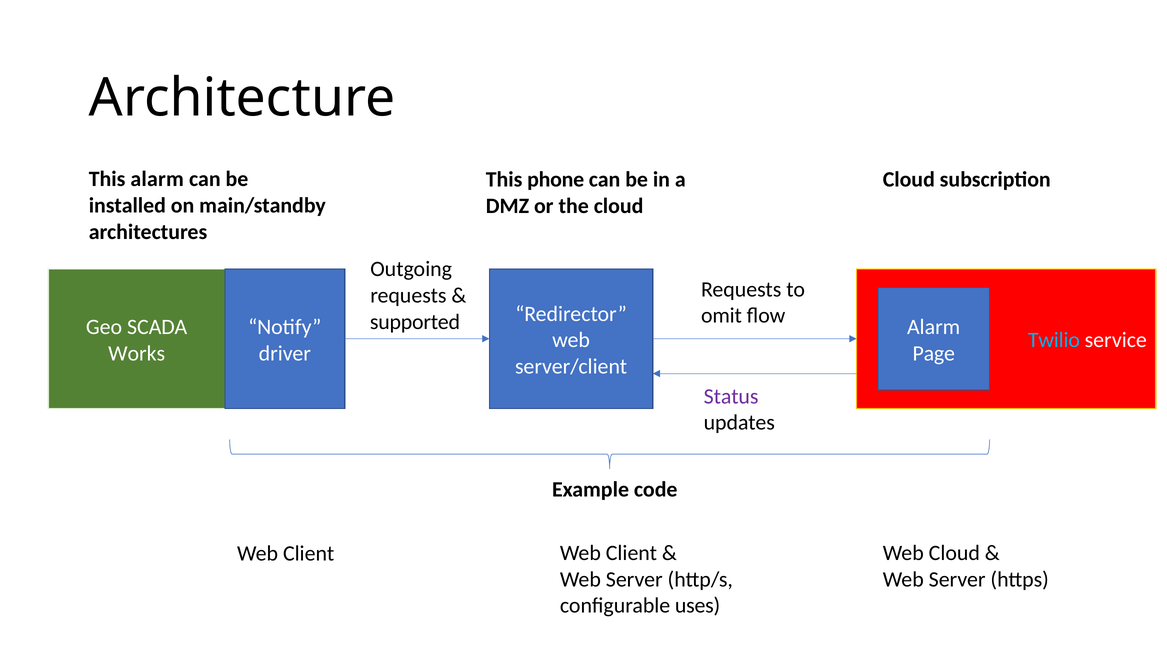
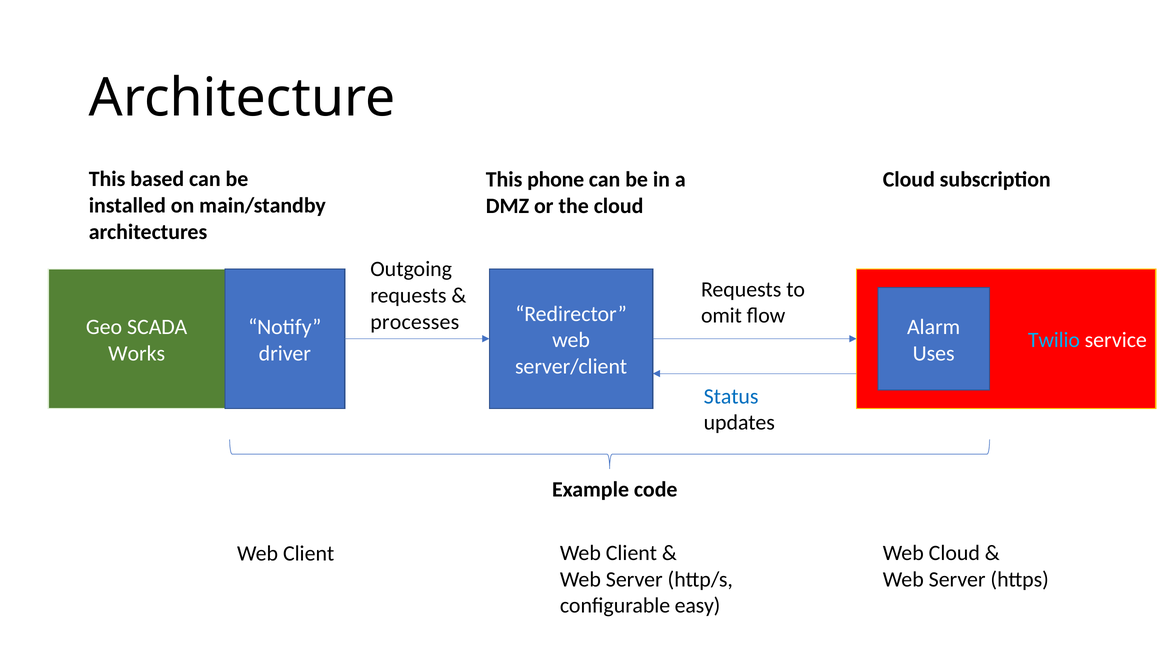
This alarm: alarm -> based
supported: supported -> processes
Page: Page -> Uses
Status colour: purple -> blue
uses: uses -> easy
